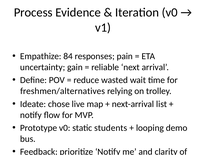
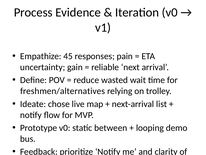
84: 84 -> 45
students: students -> between
